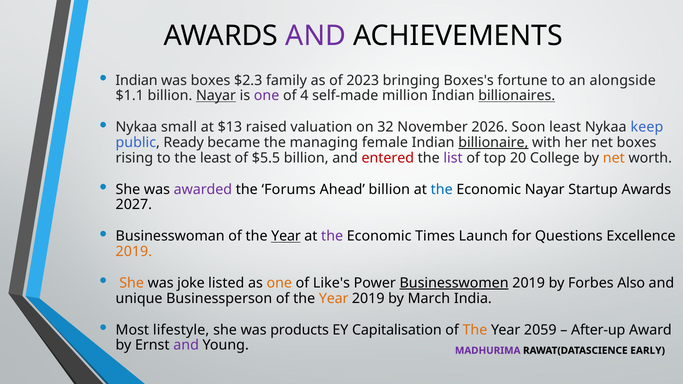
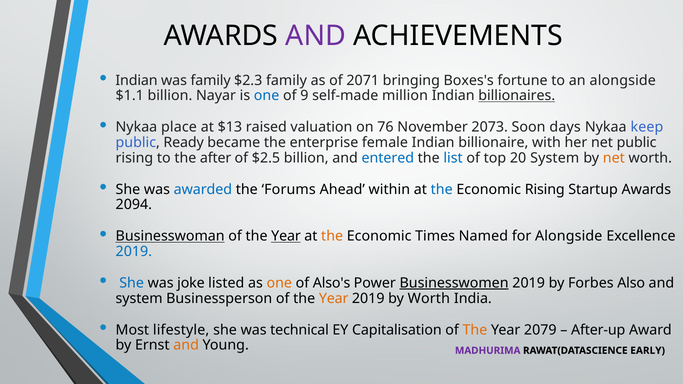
was boxes: boxes -> family
2023: 2023 -> 2071
Nayar at (216, 96) underline: present -> none
one at (267, 96) colour: purple -> blue
4: 4 -> 9
small: small -> place
32: 32 -> 76
2026: 2026 -> 2073
Soon least: least -> days
managing: managing -> enterprise
billionaire underline: present -> none
net boxes: boxes -> public
the least: least -> after
$5.5: $5.5 -> $2.5
entered colour: red -> blue
list colour: purple -> blue
20 College: College -> System
awarded colour: purple -> blue
Ahead billion: billion -> within
Economic Nayar: Nayar -> Rising
2027: 2027 -> 2094
Businesswoman underline: none -> present
the at (332, 236) colour: purple -> orange
Launch: Launch -> Named
for Questions: Questions -> Alongside
2019 at (134, 252) colour: orange -> blue
She at (132, 283) colour: orange -> blue
Like's: Like's -> Also's
unique at (139, 298): unique -> system
by March: March -> Worth
products: products -> technical
2059: 2059 -> 2079
and at (186, 345) colour: purple -> orange
